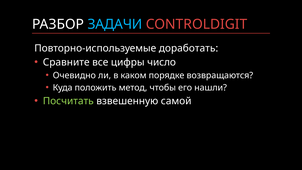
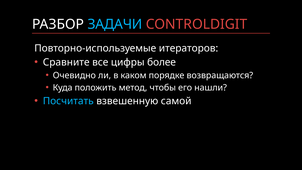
доработать: доработать -> итераторов
число: число -> более
Посчитать colour: light green -> light blue
